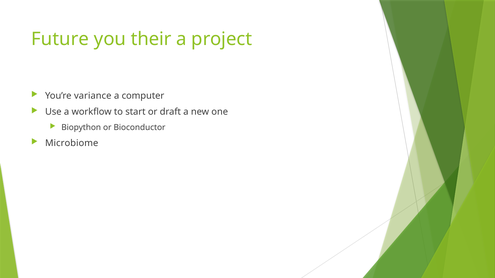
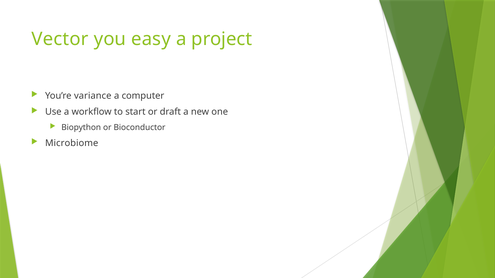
Future: Future -> Vector
their: their -> easy
